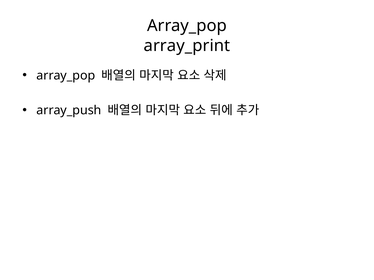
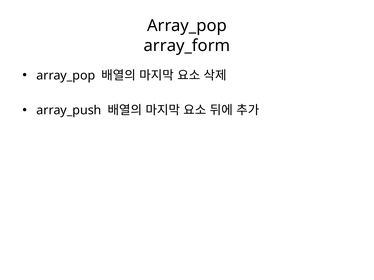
array_print: array_print -> array_form
